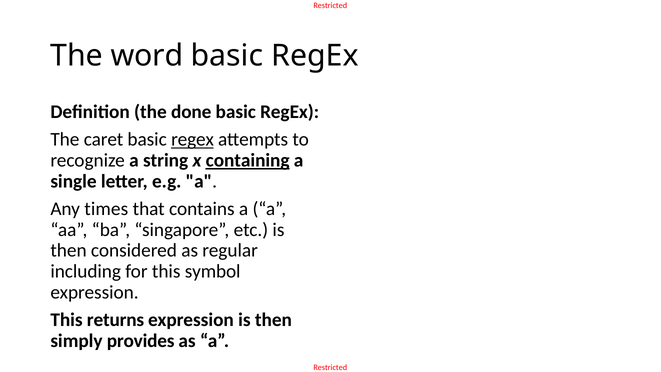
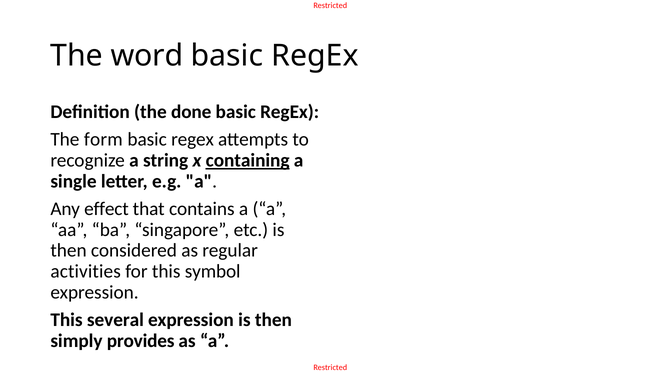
caret: caret -> form
regex at (193, 139) underline: present -> none
times: times -> effect
including: including -> activities
returns: returns -> several
